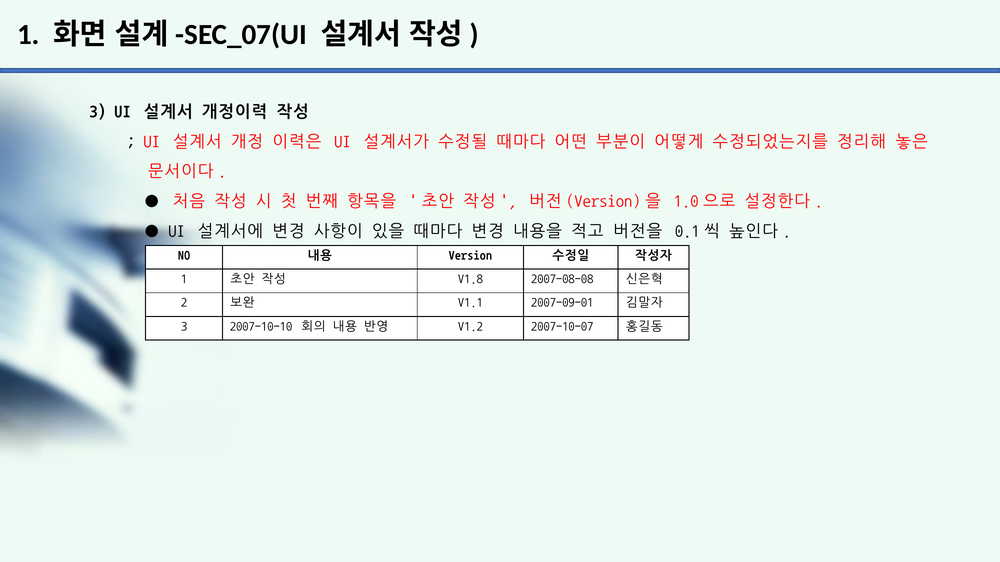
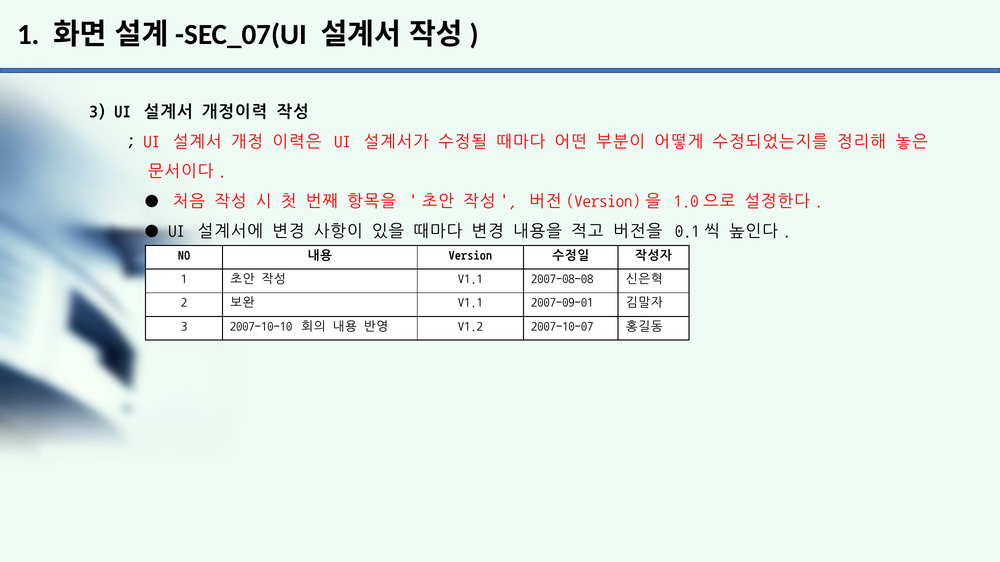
V1.8 at (470, 279): V1.8 -> V1.1
